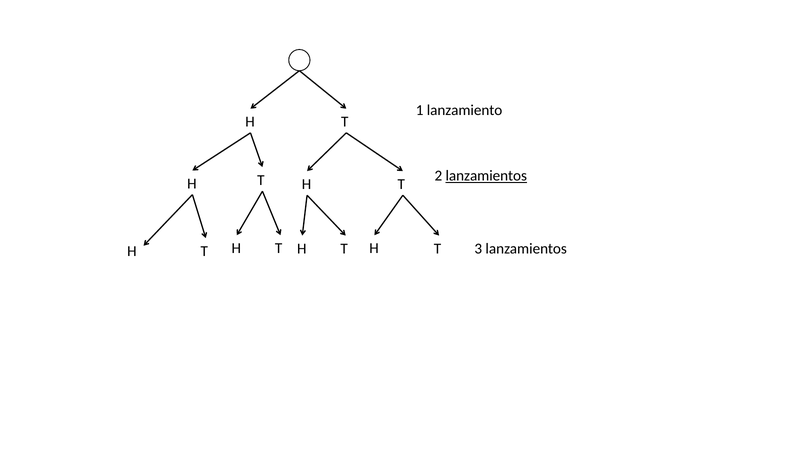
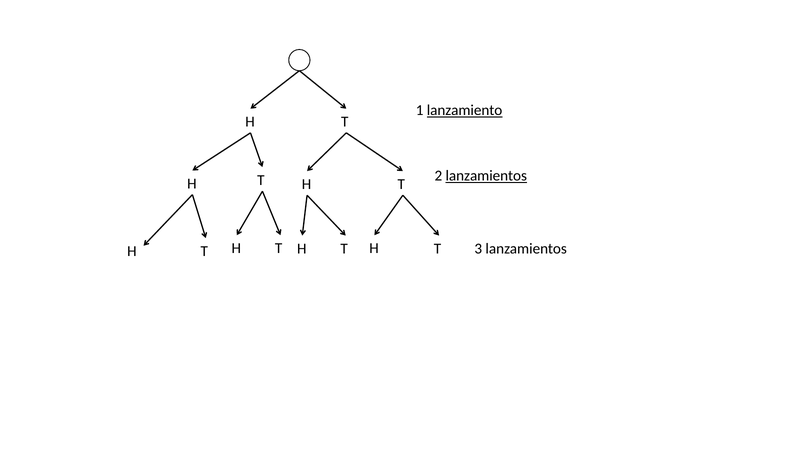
lanzamiento underline: none -> present
